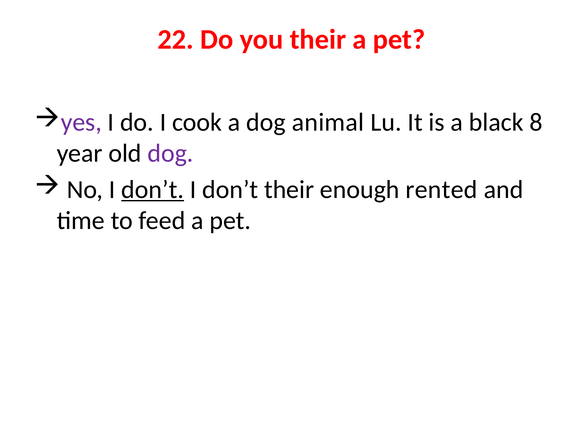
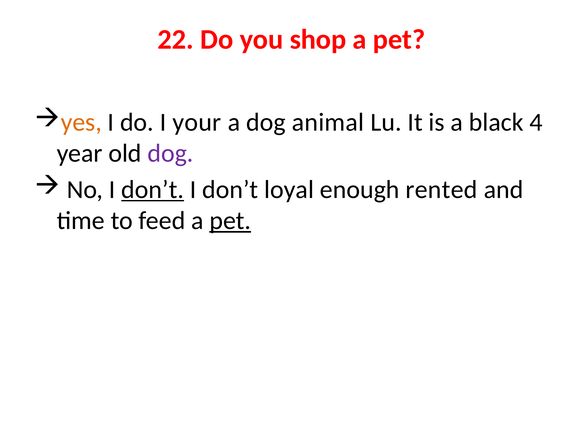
you their: their -> shop
yes colour: purple -> orange
cook: cook -> your
8: 8 -> 4
don’t their: their -> loyal
pet at (230, 221) underline: none -> present
